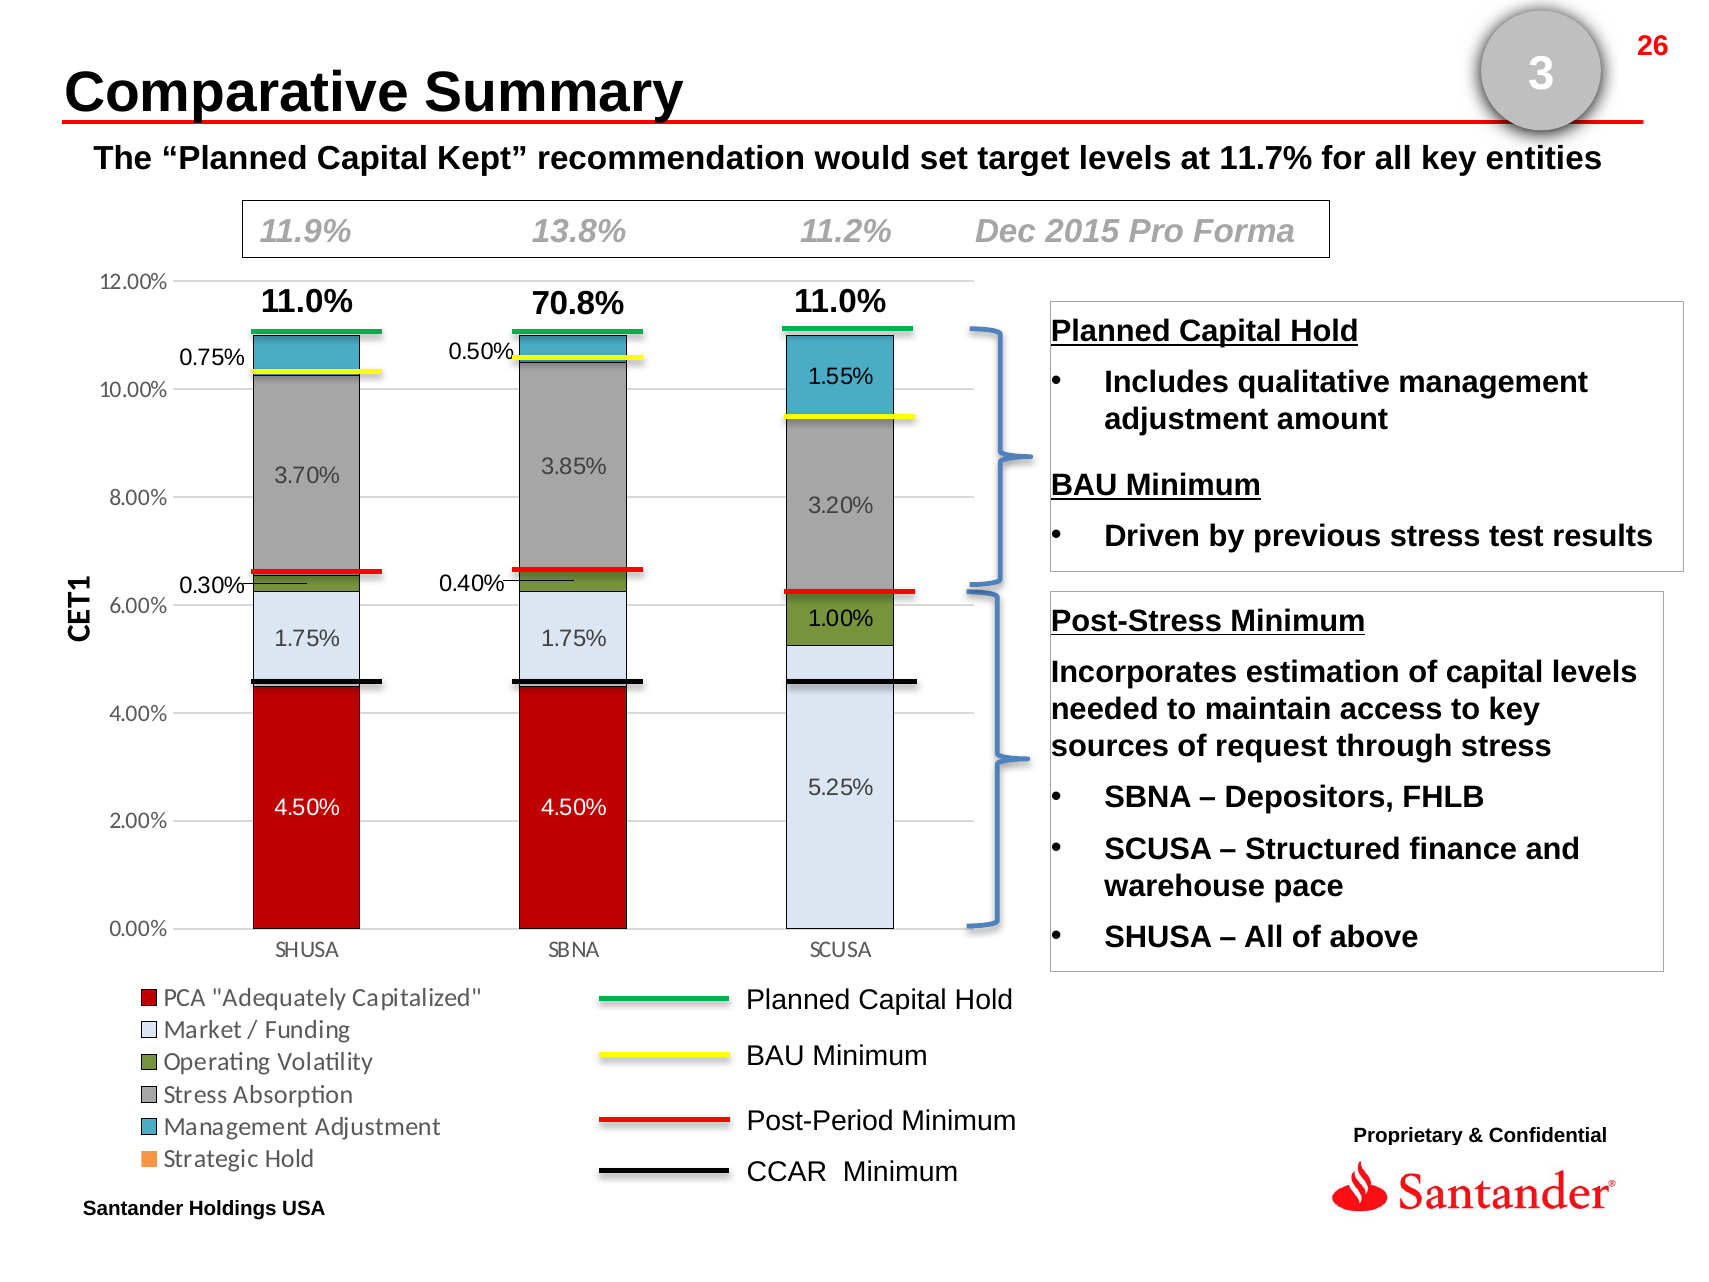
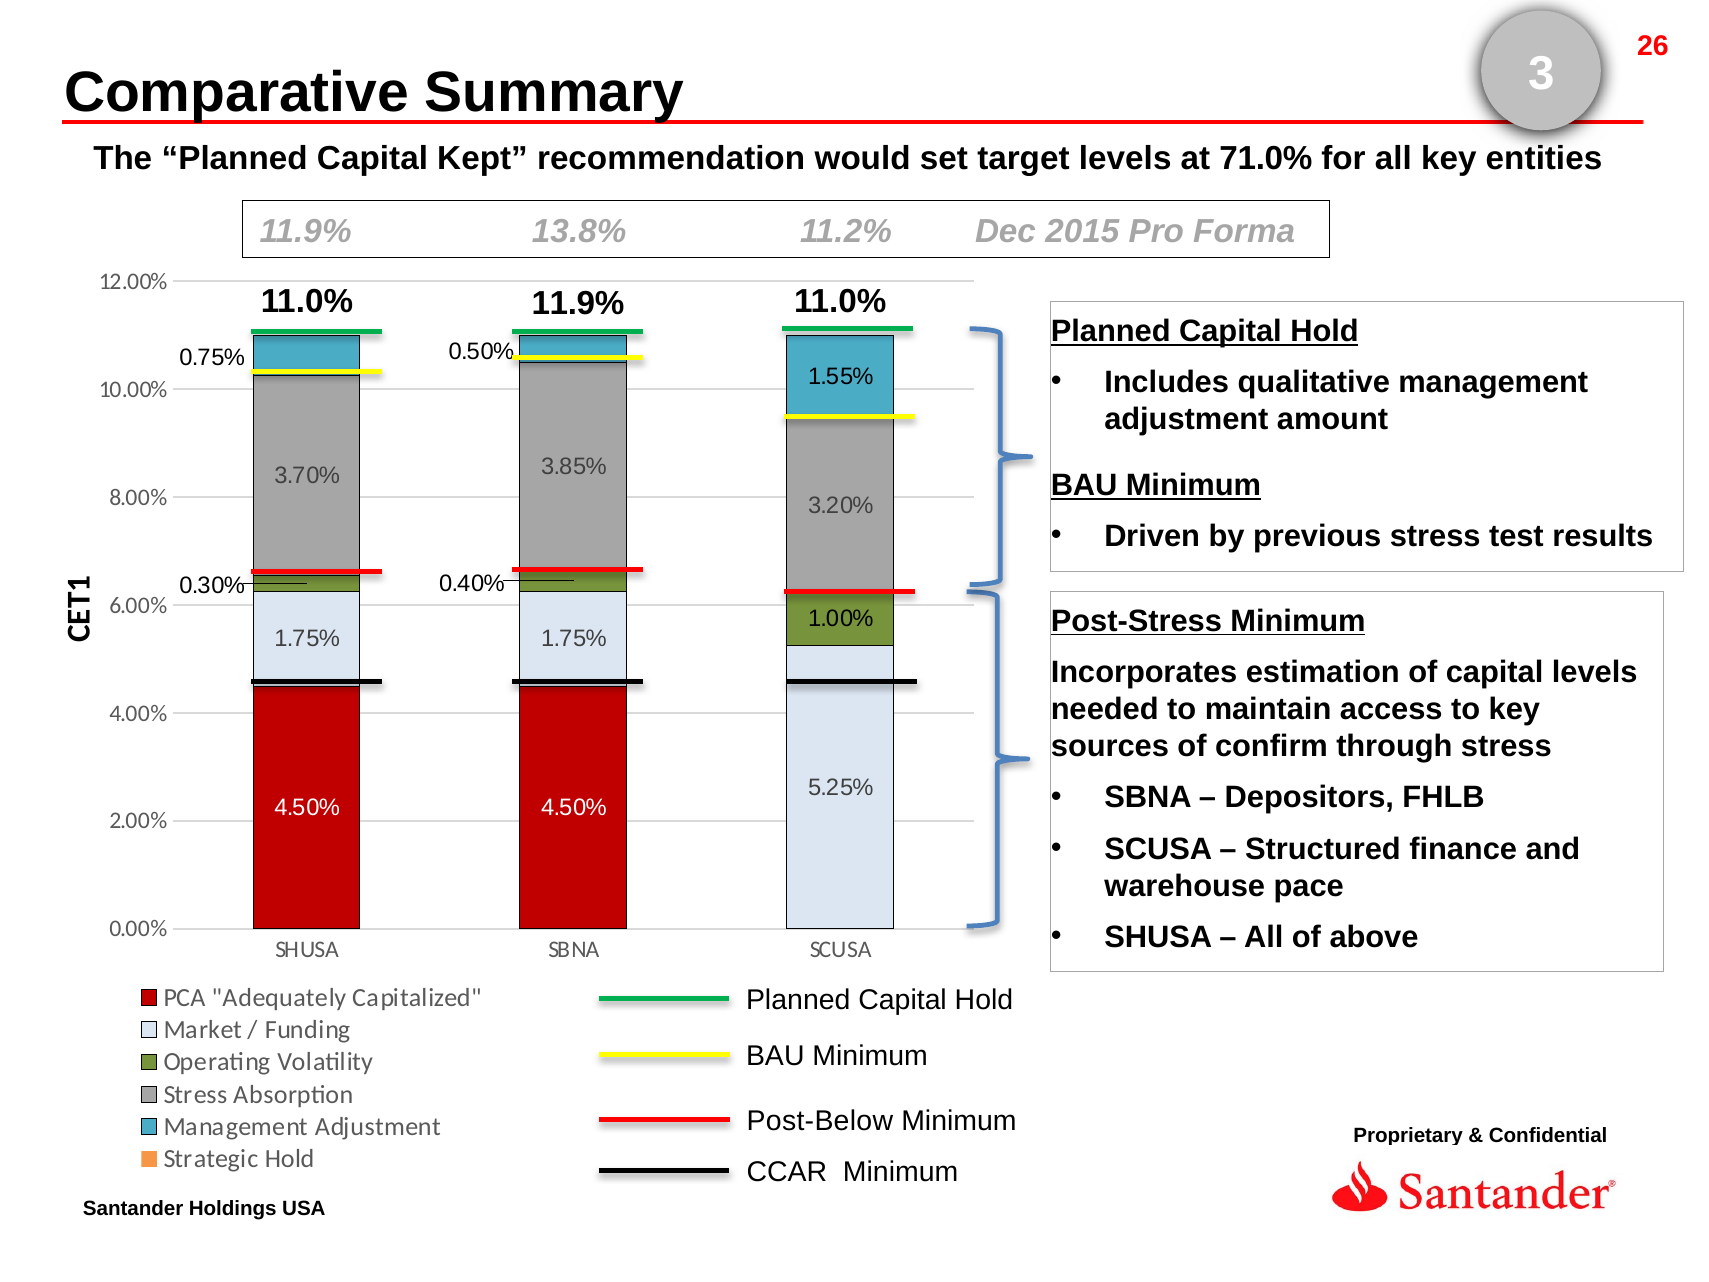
11.7%: 11.7% -> 71.0%
11.0% 70.8%: 70.8% -> 11.9%
request: request -> confirm
Post-Period: Post-Period -> Post-Below
